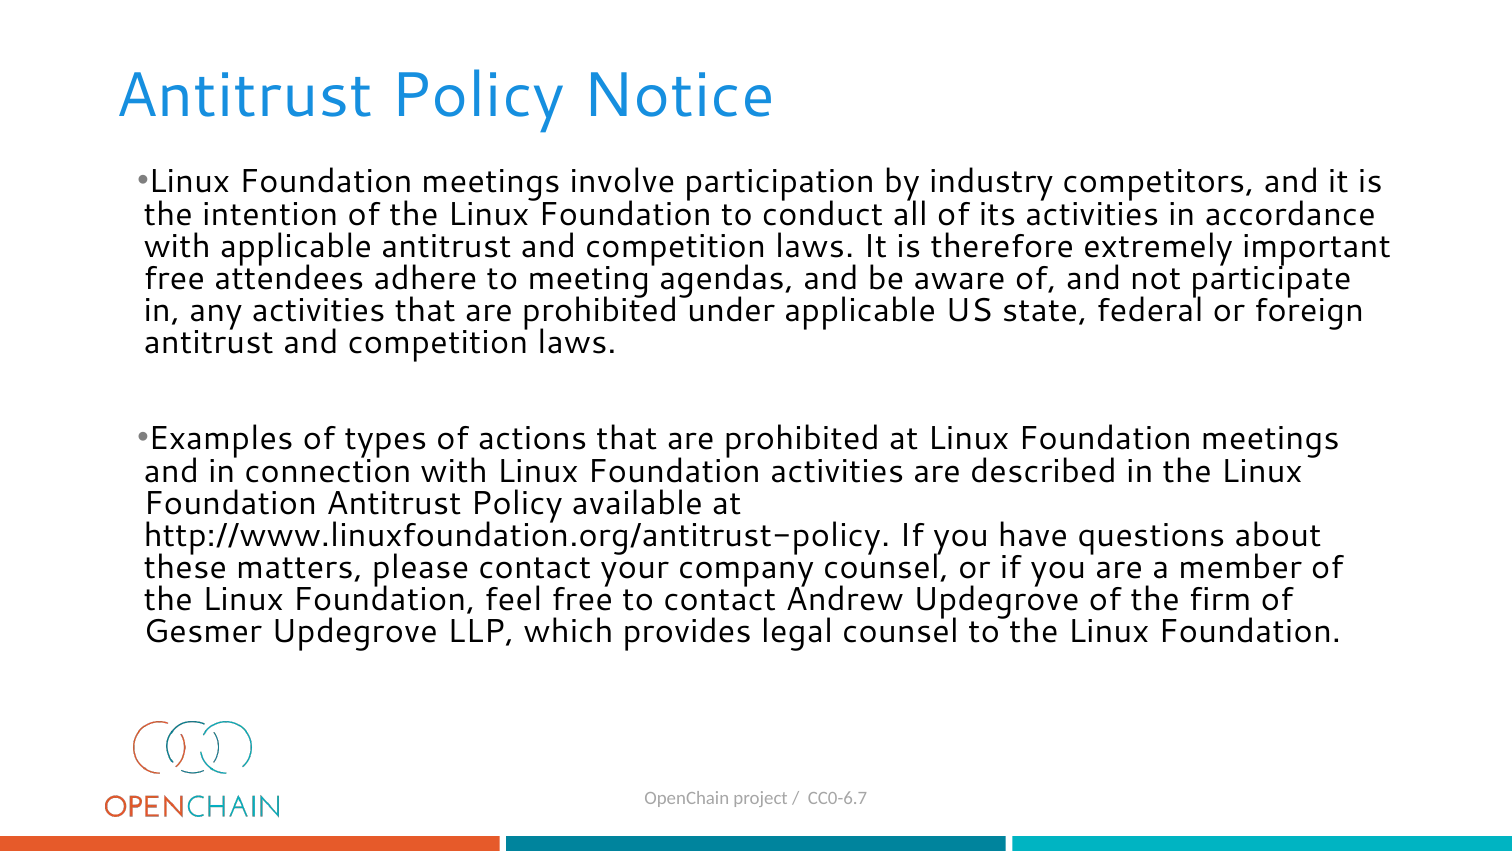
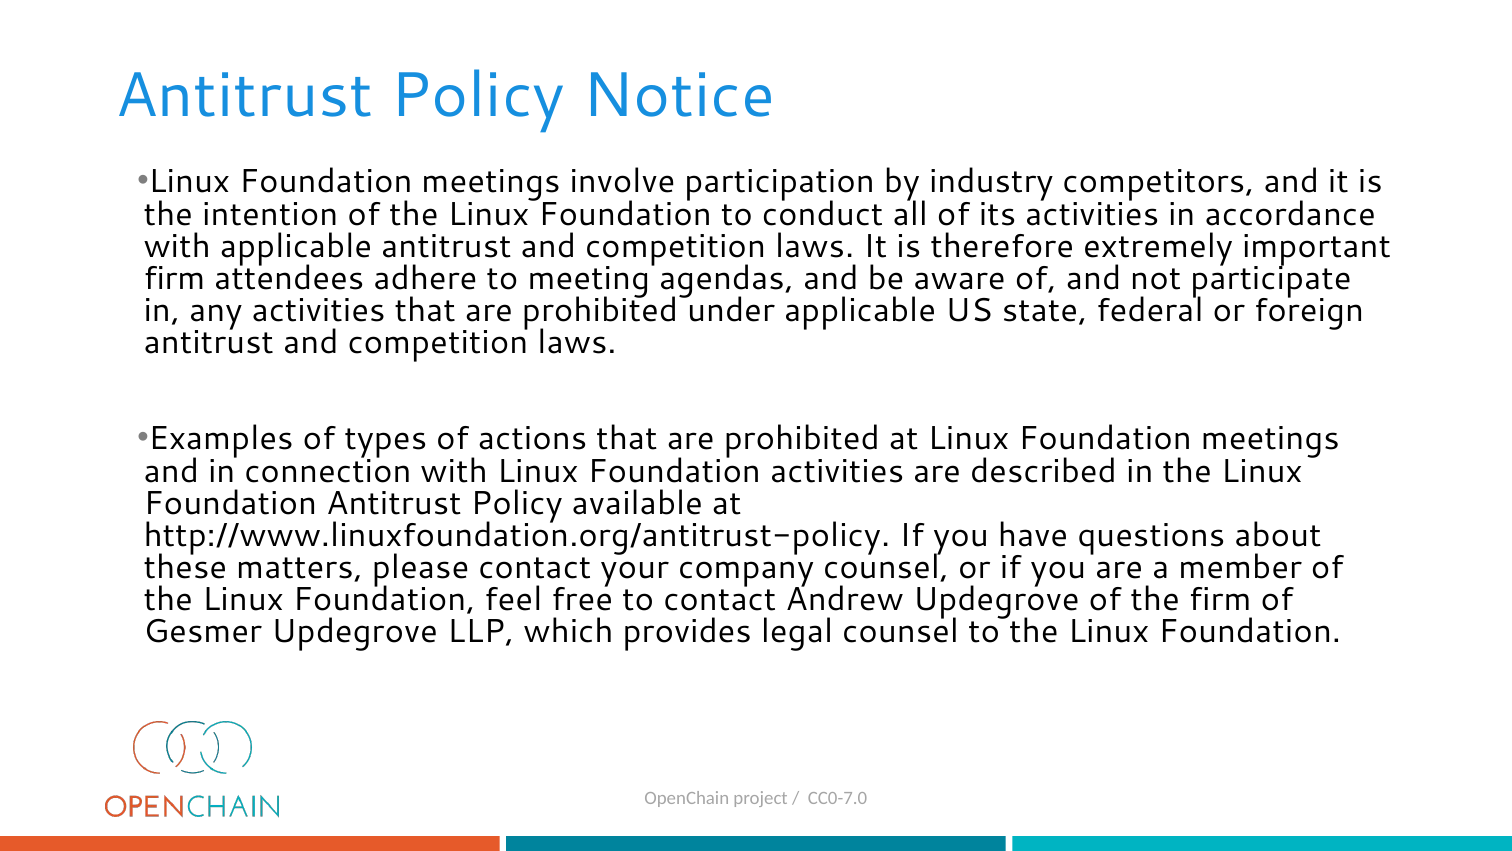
free at (174, 278): free -> firm
CC0-6.7: CC0-6.7 -> CC0-7.0
